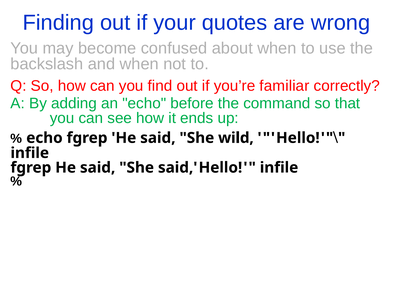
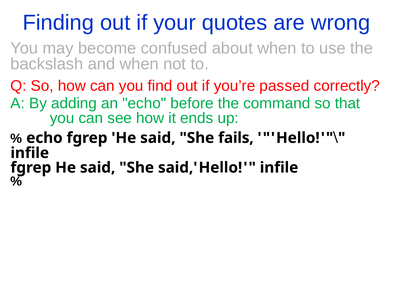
familiar: familiar -> passed
wild: wild -> fails
